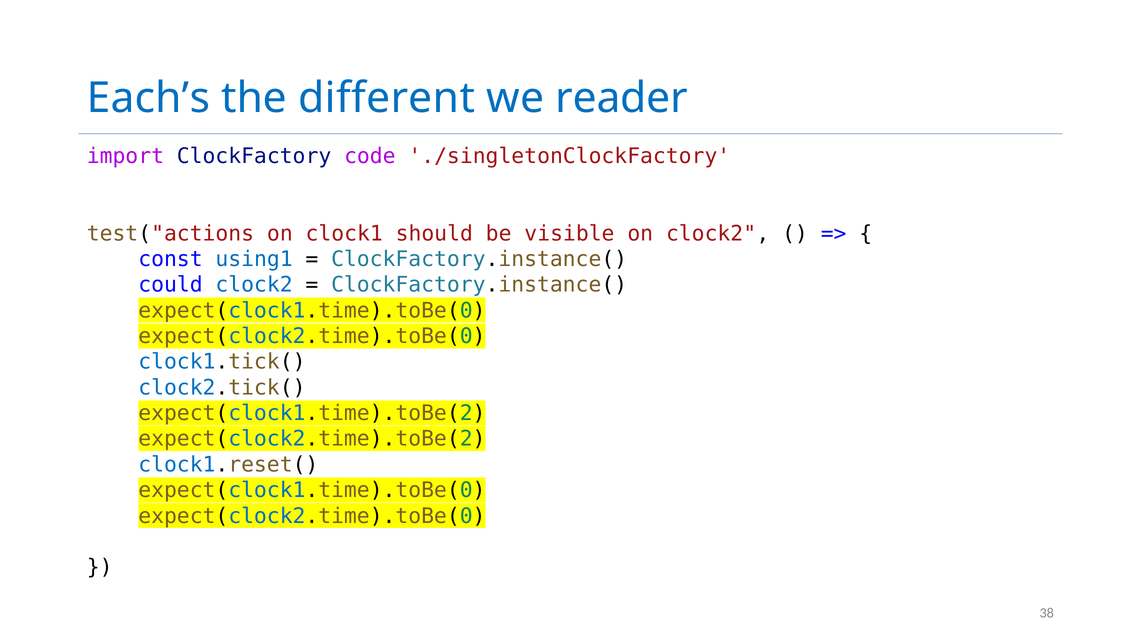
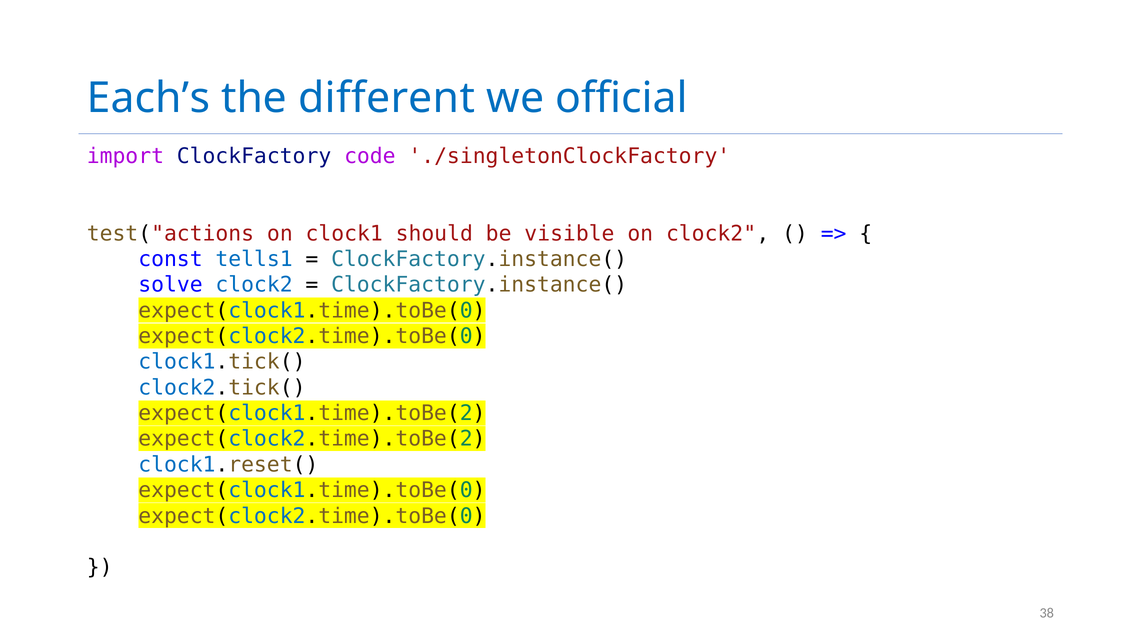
reader: reader -> official
using1: using1 -> tells1
could: could -> solve
